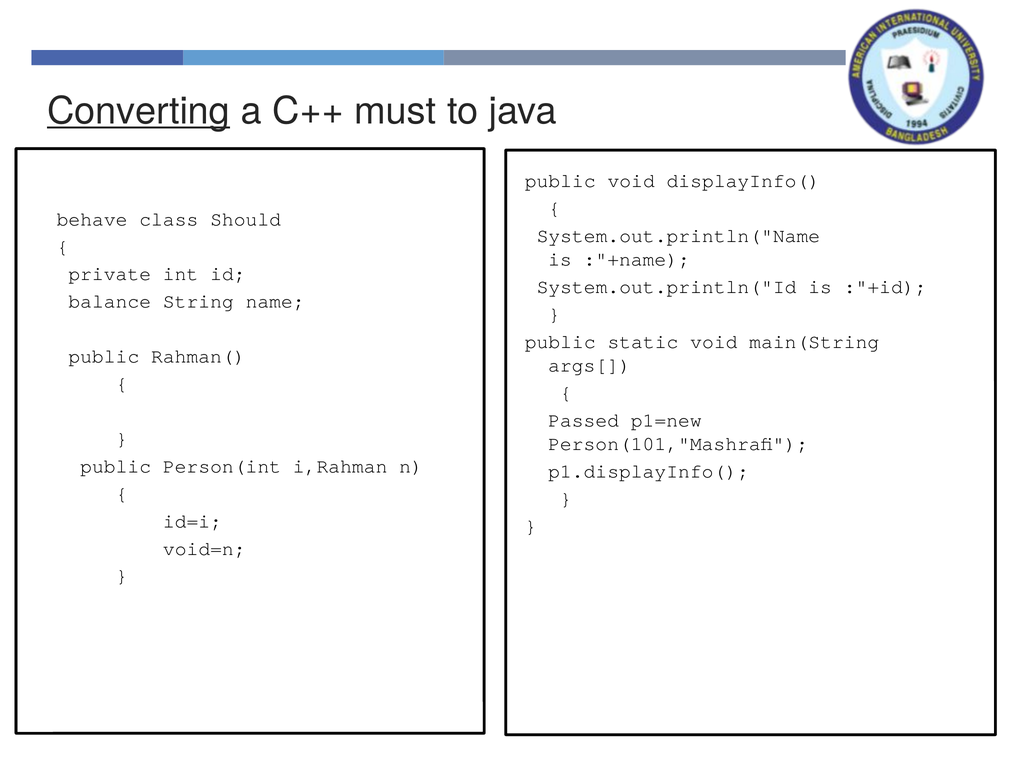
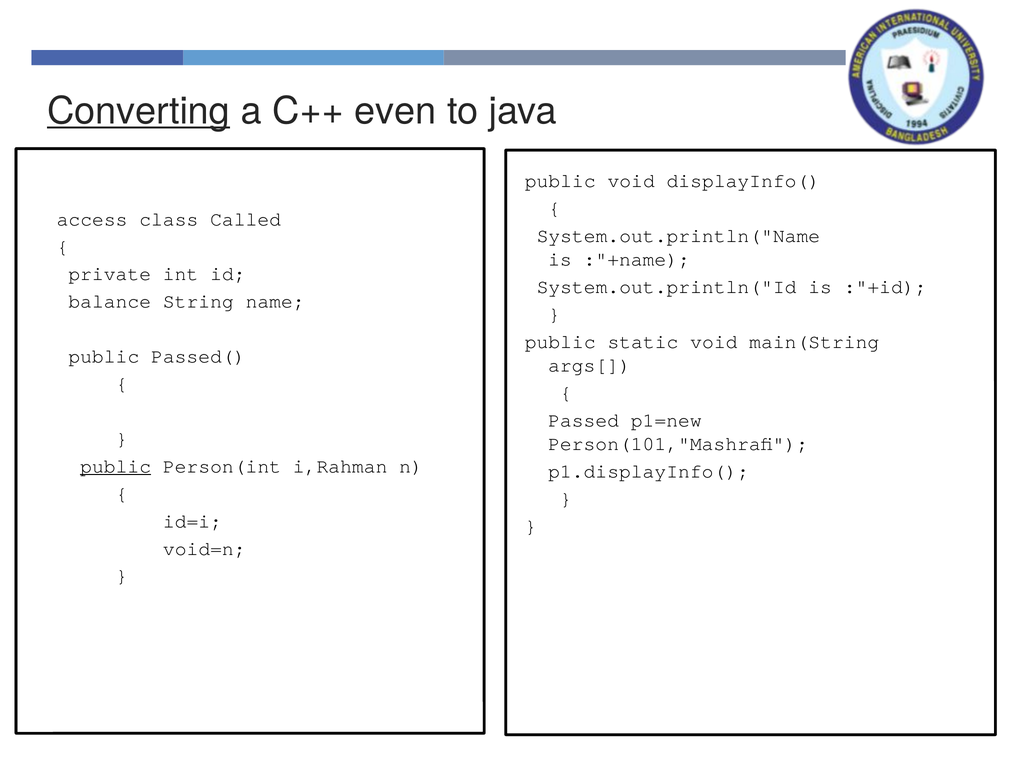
must: must -> even
behave: behave -> access
Should: Should -> Called
Rahman(: Rahman( -> Passed(
public at (116, 466) underline: none -> present
